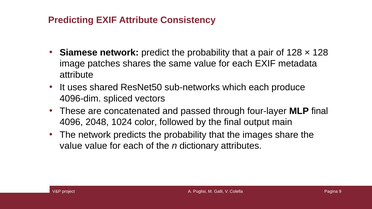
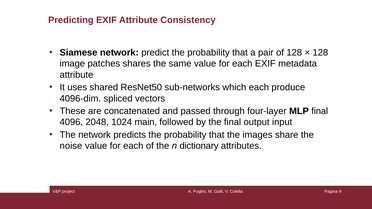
color: color -> main
main: main -> input
value at (71, 146): value -> noise
